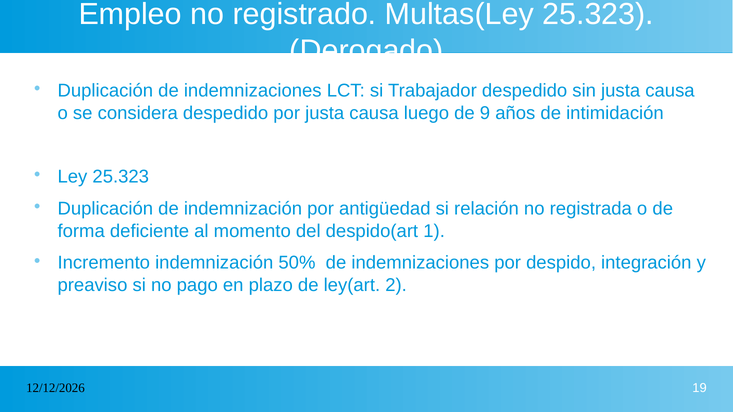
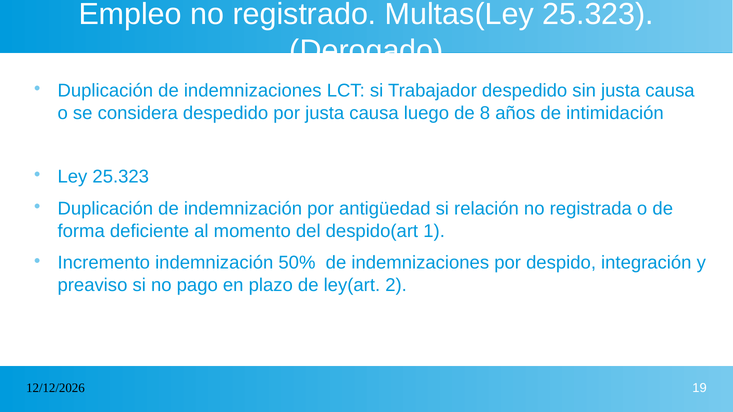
9: 9 -> 8
